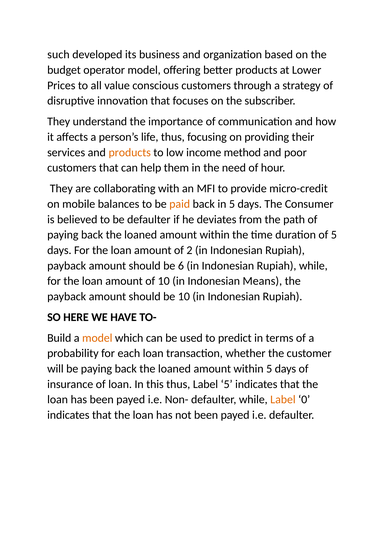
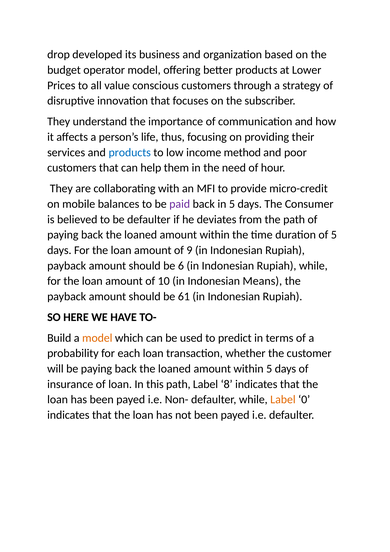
such: such -> drop
products at (130, 152) colour: orange -> blue
paid colour: orange -> purple
2: 2 -> 9
be 10: 10 -> 61
this thus: thus -> path
Label 5: 5 -> 8
